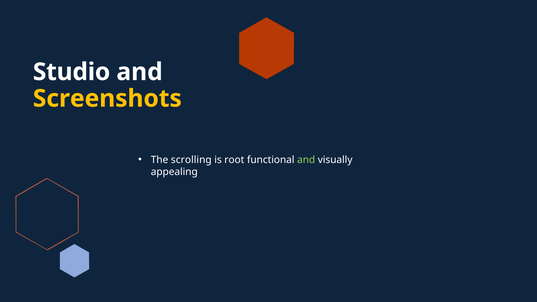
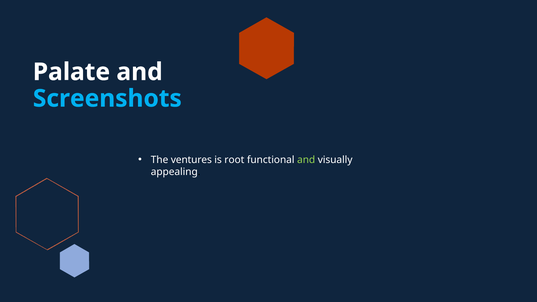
Studio: Studio -> Palate
Screenshots colour: yellow -> light blue
scrolling: scrolling -> ventures
